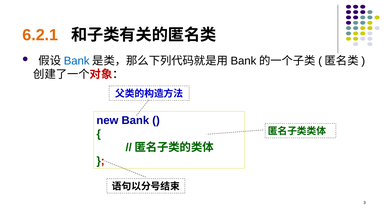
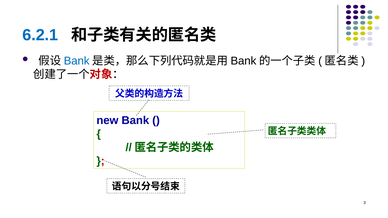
6.2.1 colour: orange -> blue
